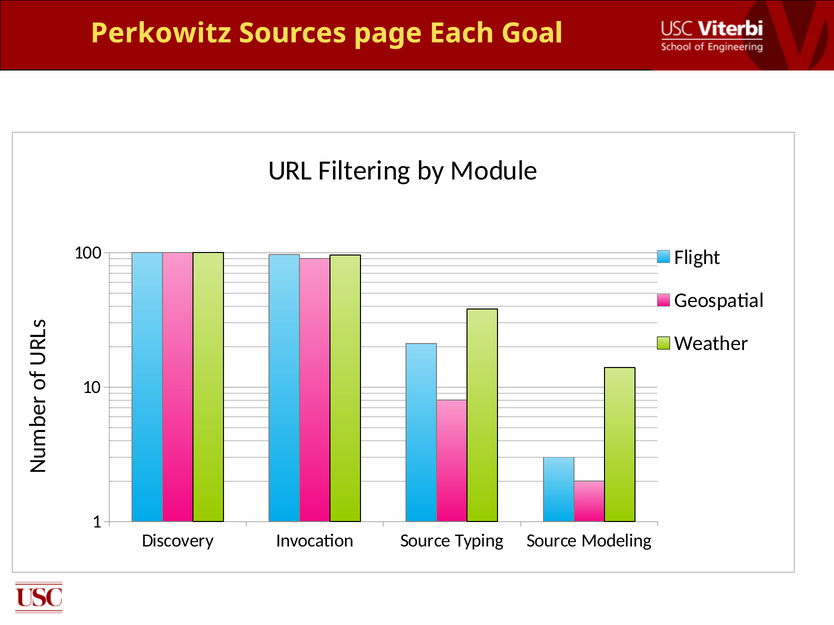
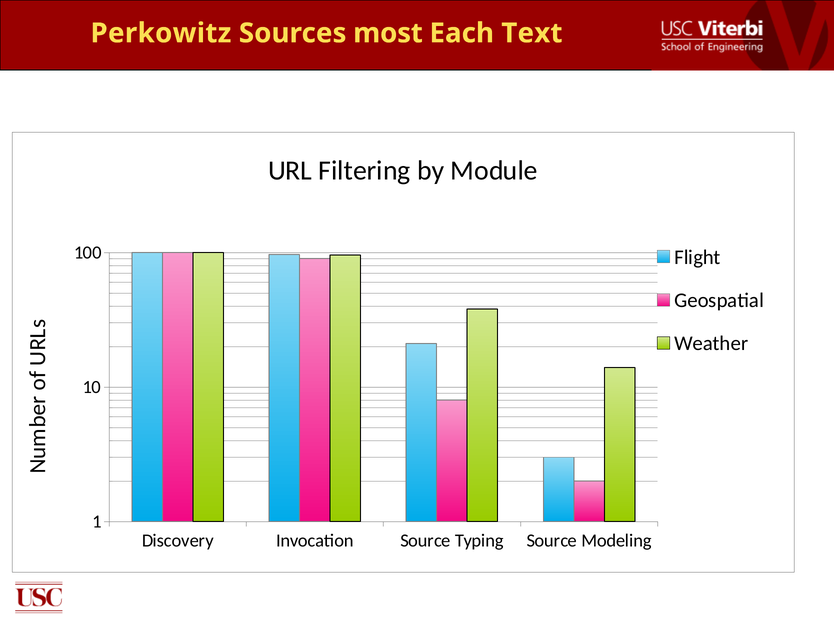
page: page -> most
Goal: Goal -> Text
